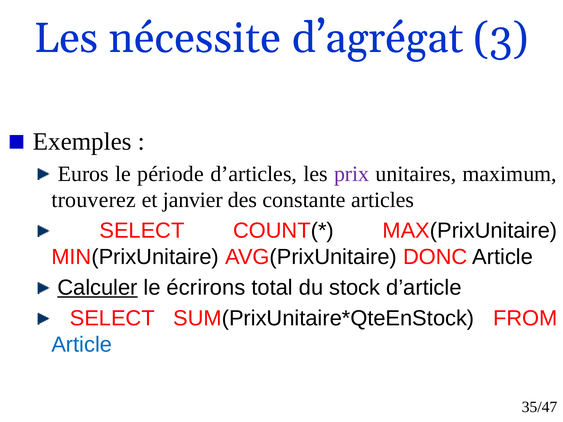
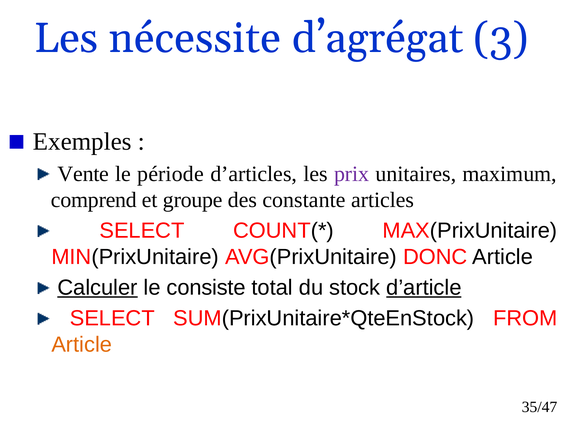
Euros: Euros -> Vente
trouverez: trouverez -> comprend
janvier: janvier -> groupe
écrirons: écrirons -> consiste
d’article underline: none -> present
Article at (82, 345) colour: blue -> orange
